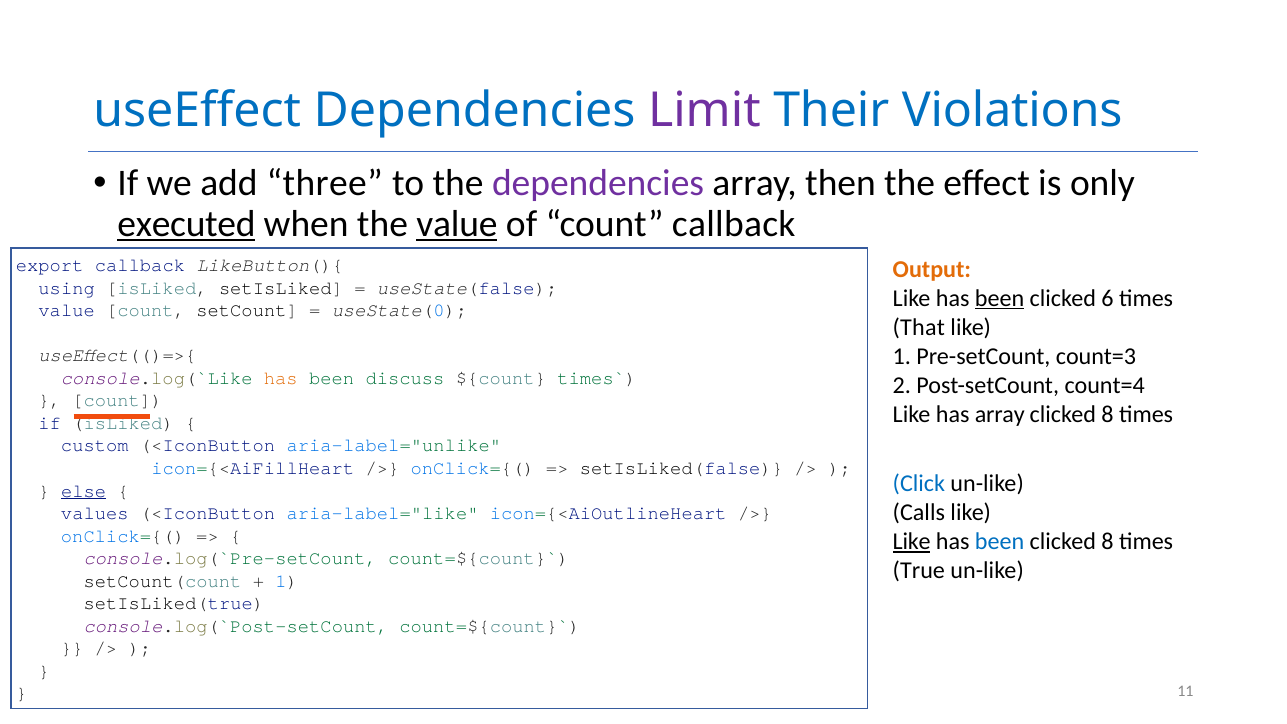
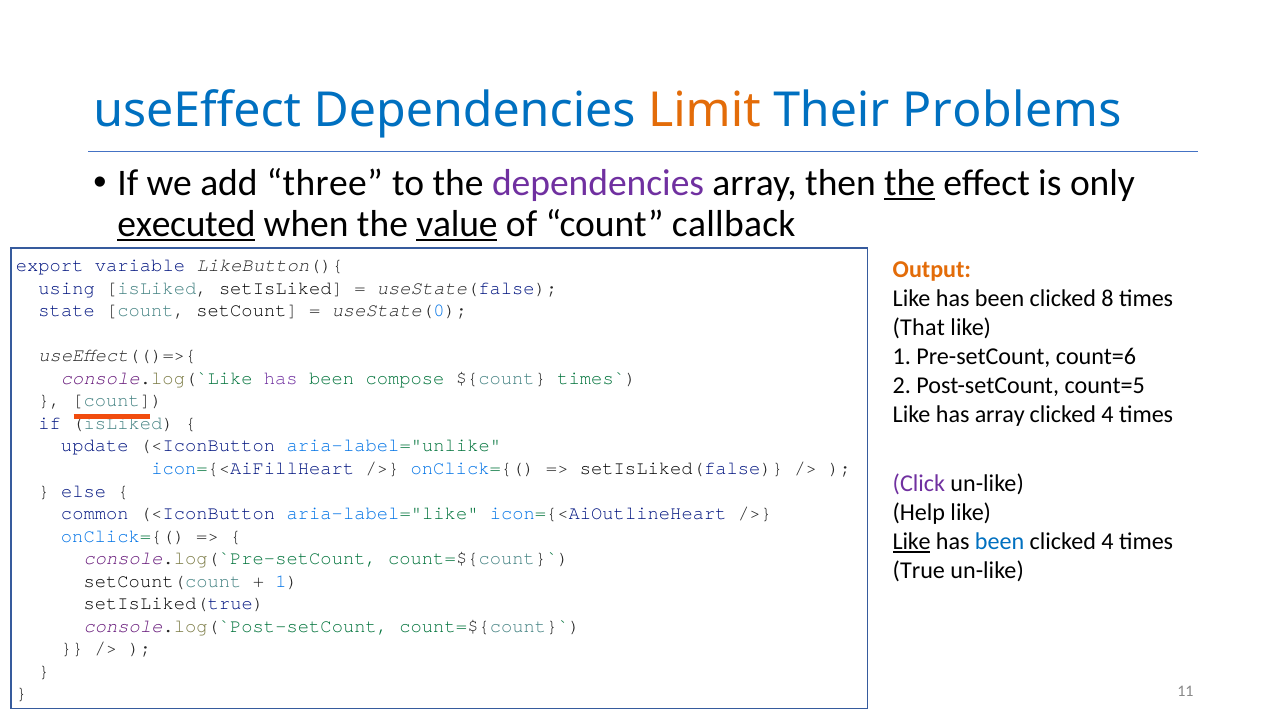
Limit colour: purple -> orange
Violations: Violations -> Problems
the at (910, 183) underline: none -> present
export callback: callback -> variable
been at (1000, 298) underline: present -> none
6: 6 -> 8
value at (67, 311): value -> state
count=3: count=3 -> count=6
has at (281, 378) colour: orange -> purple
discuss: discuss -> compose
count=4: count=4 -> count=5
8 at (1108, 414): 8 -> 4
custom: custom -> update
Click colour: blue -> purple
else underline: present -> none
Calls: Calls -> Help
values: values -> common
8 at (1108, 542): 8 -> 4
